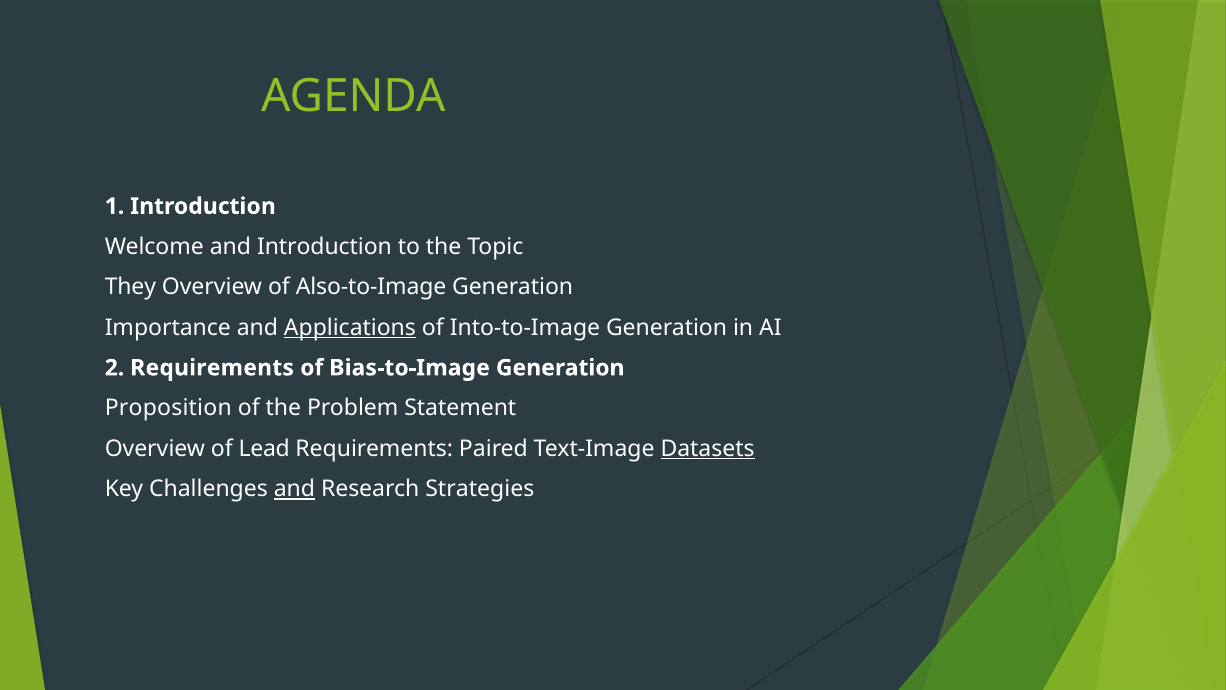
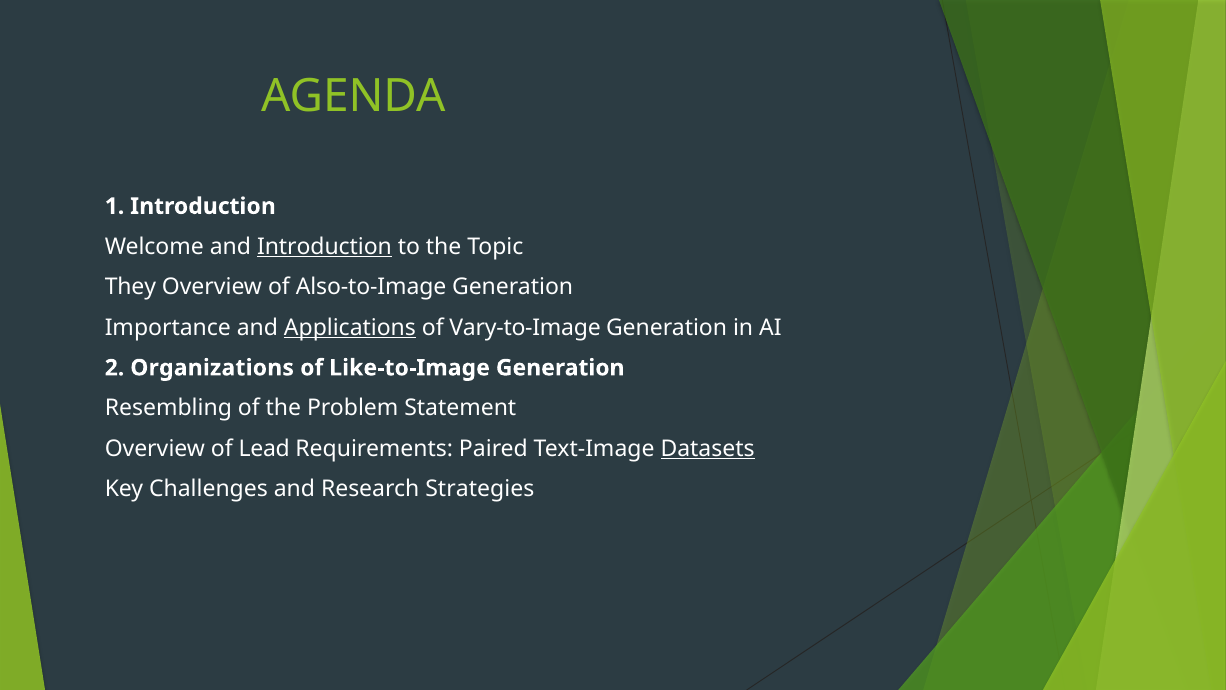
Introduction at (324, 247) underline: none -> present
Into-to-Image: Into-to-Image -> Vary-to-Image
2 Requirements: Requirements -> Organizations
Bias-to-Image: Bias-to-Image -> Like-to-Image
Proposition: Proposition -> Resembling
and at (294, 489) underline: present -> none
